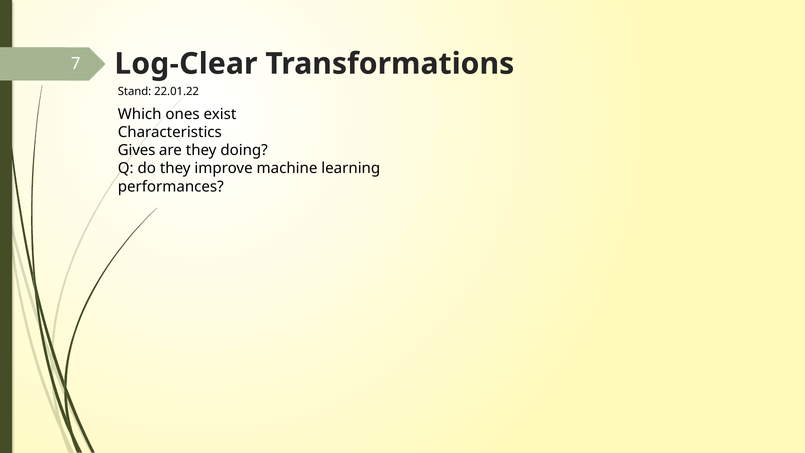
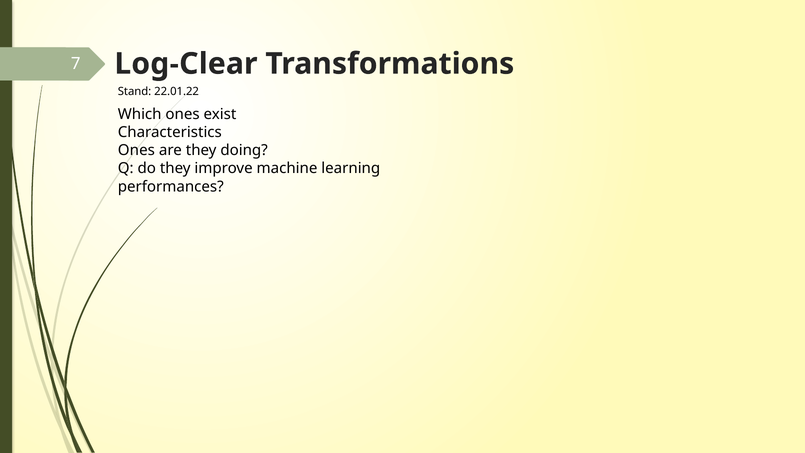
Gives at (137, 150): Gives -> Ones
